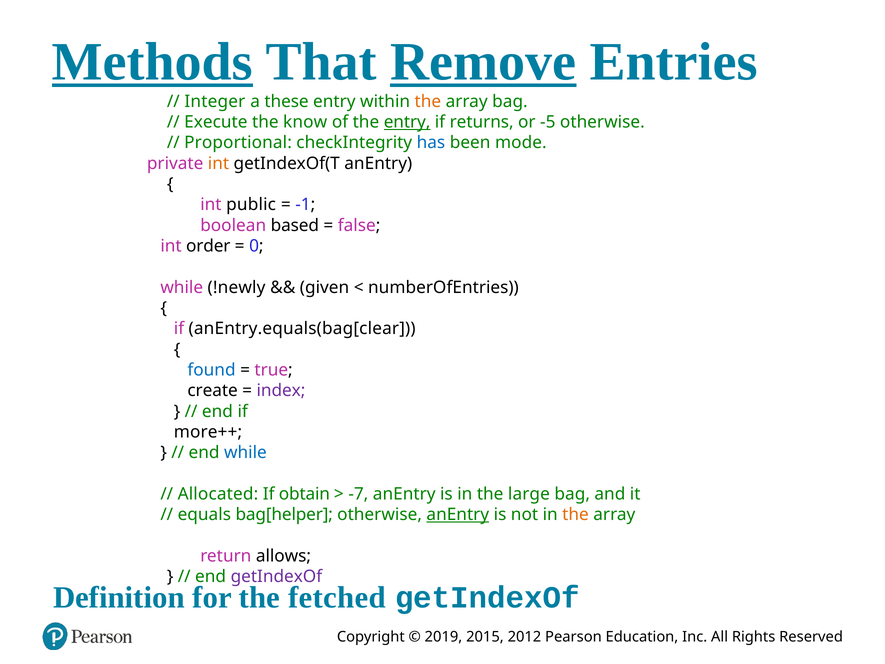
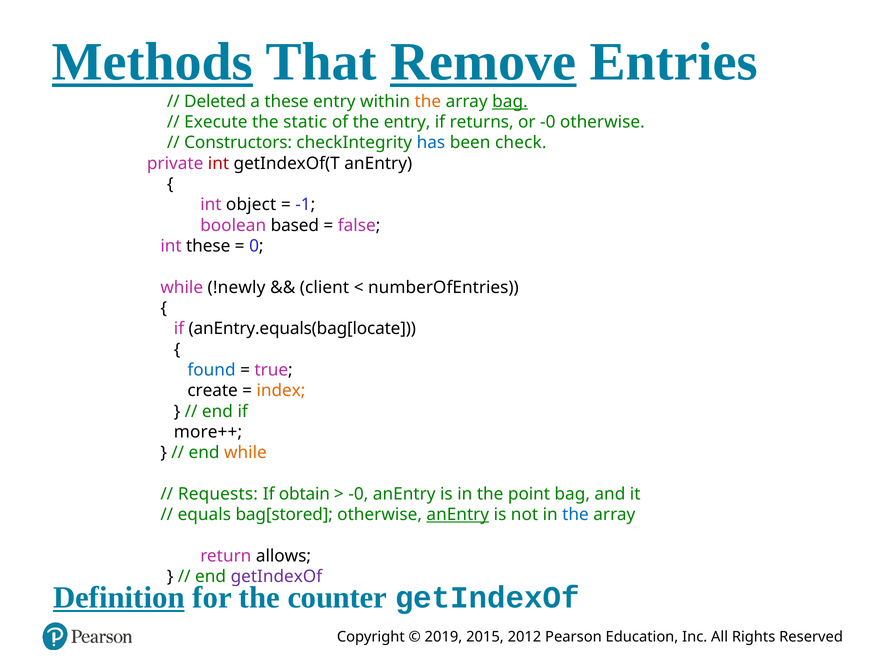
Integer: Integer -> Deleted
bag at (510, 101) underline: none -> present
know: know -> static
entry at (407, 122) underline: present -> none
or -5: -5 -> -0
Proportional: Proportional -> Constructors
mode: mode -> check
int at (219, 163) colour: orange -> red
public: public -> object
int order: order -> these
given: given -> client
anEntry.equals(bag[clear: anEntry.equals(bag[clear -> anEntry.equals(bag[locate
index colour: purple -> orange
while at (245, 453) colour: blue -> orange
Allocated: Allocated -> Requests
-7 at (358, 494): -7 -> -0
large: large -> point
bag[helper: bag[helper -> bag[stored
the at (576, 515) colour: orange -> blue
Definition underline: none -> present
fetched: fetched -> counter
